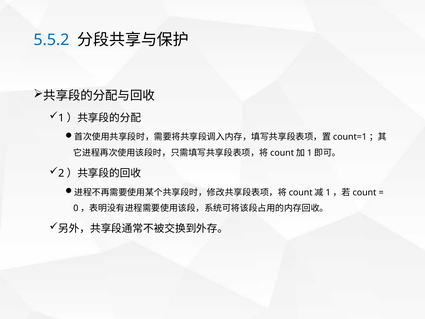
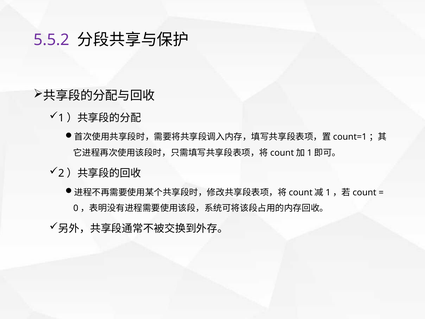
5.5.2 colour: blue -> purple
